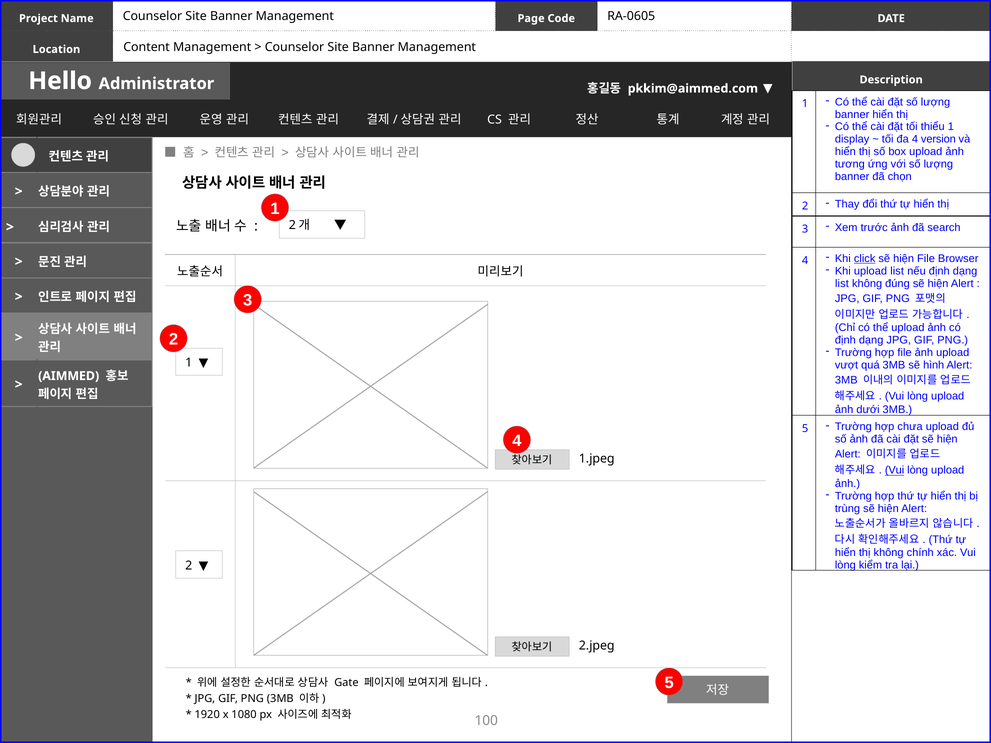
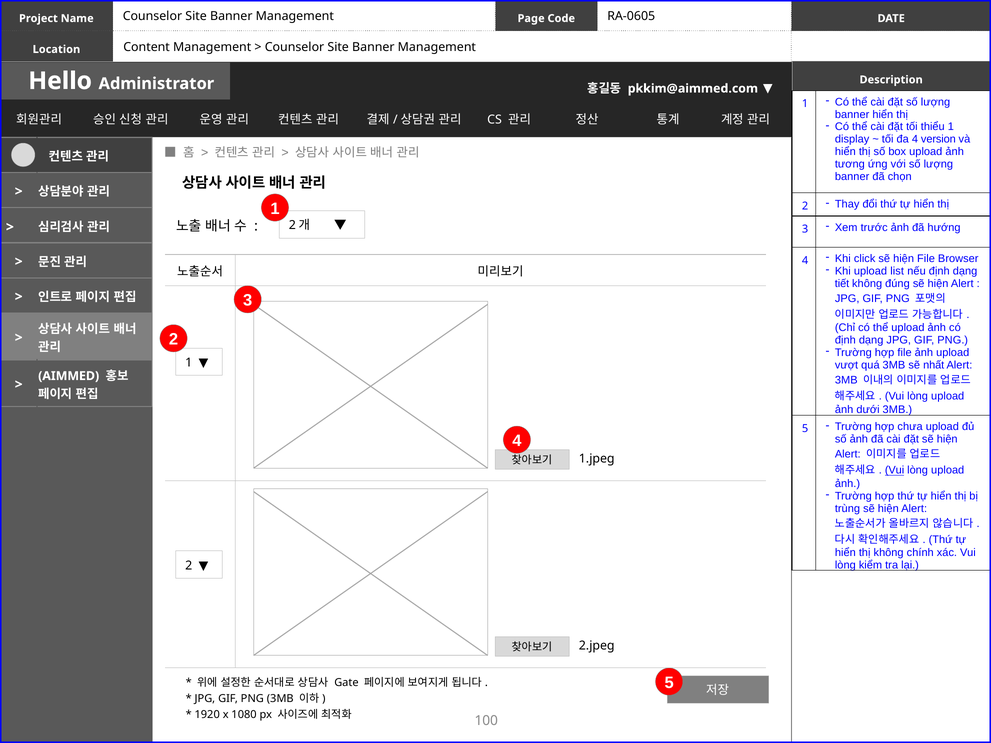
search: search -> hướng
click underline: present -> none
list at (842, 283): list -> tiết
hình: hình -> nhất
